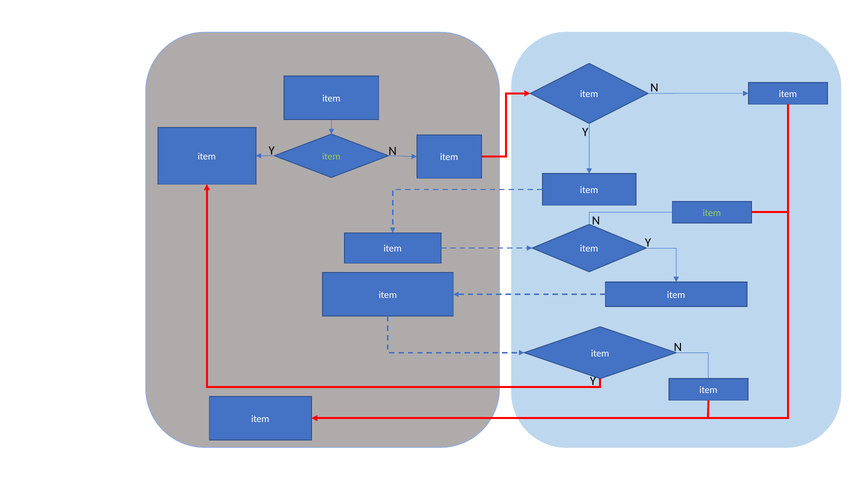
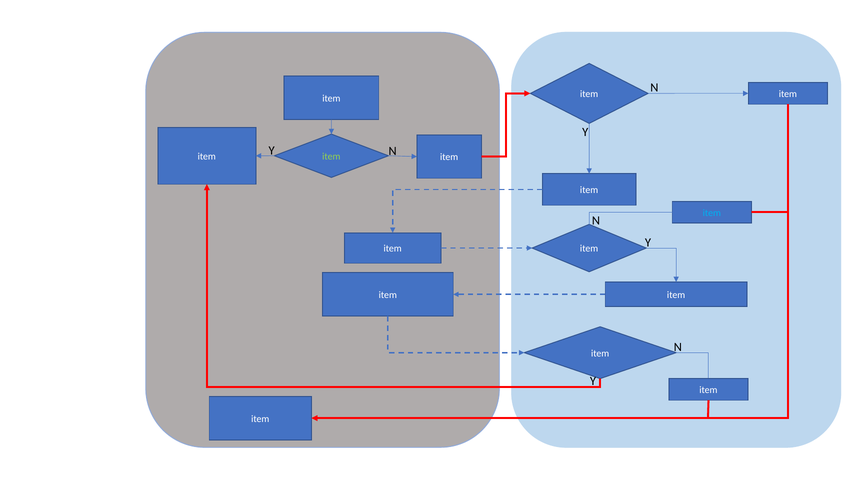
item at (712, 213) colour: light green -> light blue
